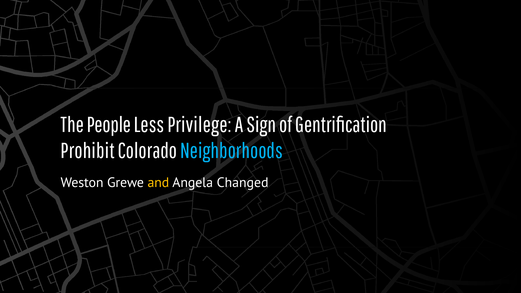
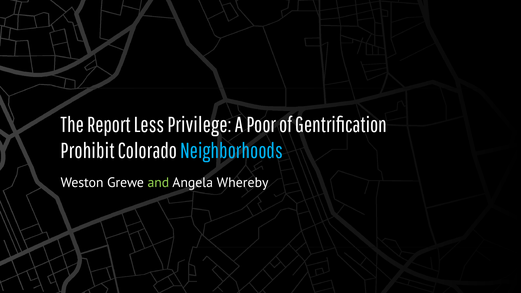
People: People -> Report
Sign: Sign -> Poor
and colour: yellow -> light green
Changed: Changed -> Whereby
